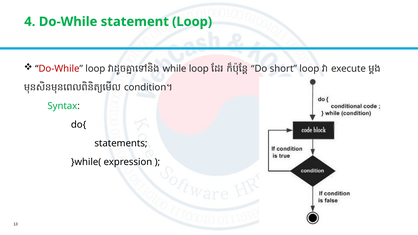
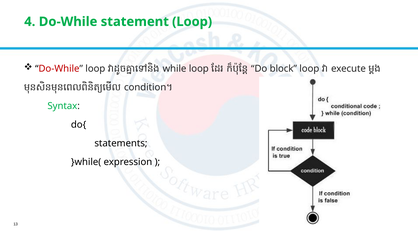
short: short -> block
